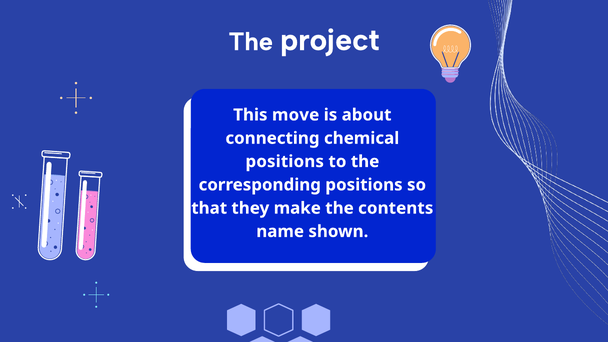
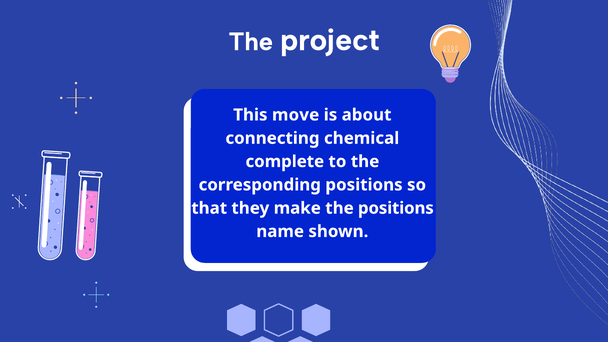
positions at (285, 162): positions -> complete
the contents: contents -> positions
